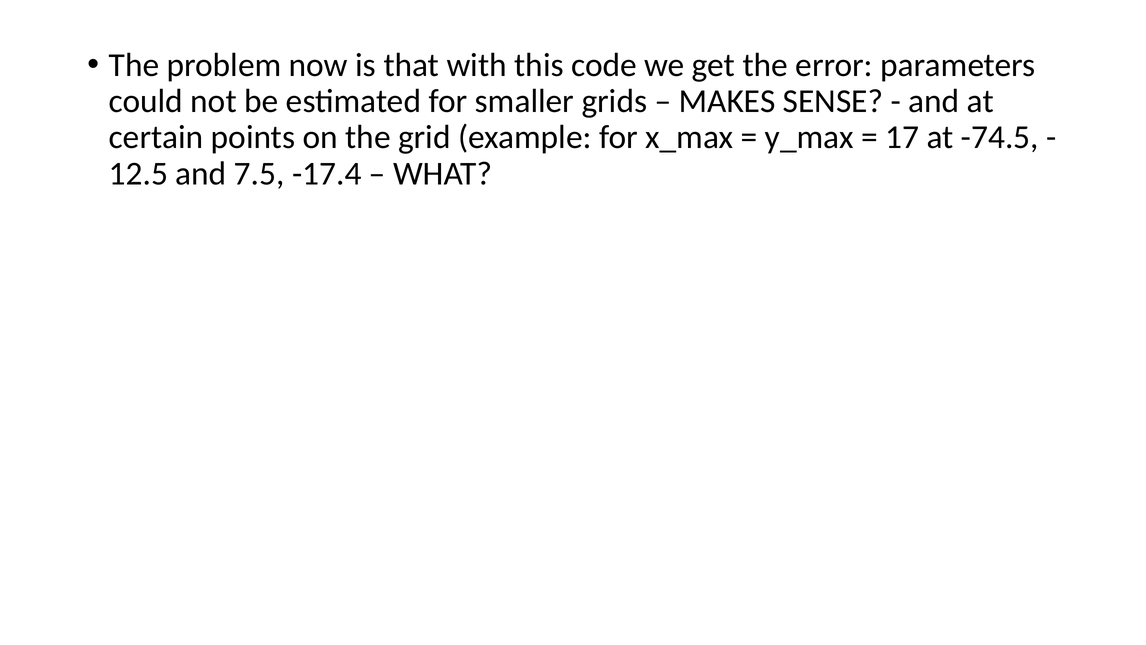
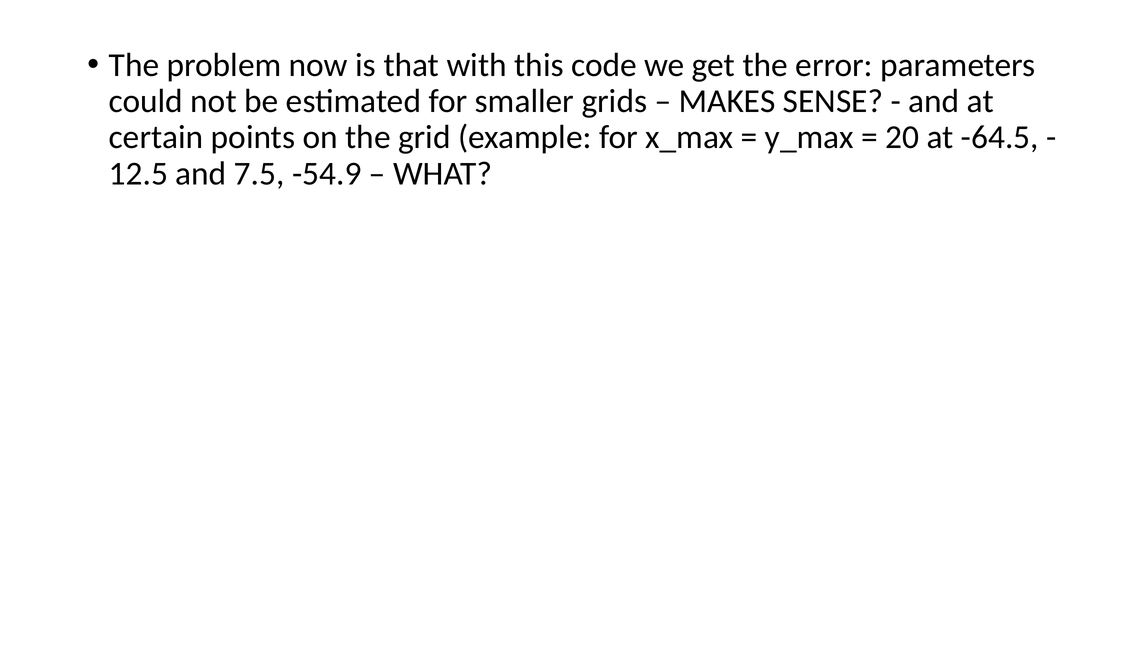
17: 17 -> 20
-74.5: -74.5 -> -64.5
-17.4: -17.4 -> -54.9
